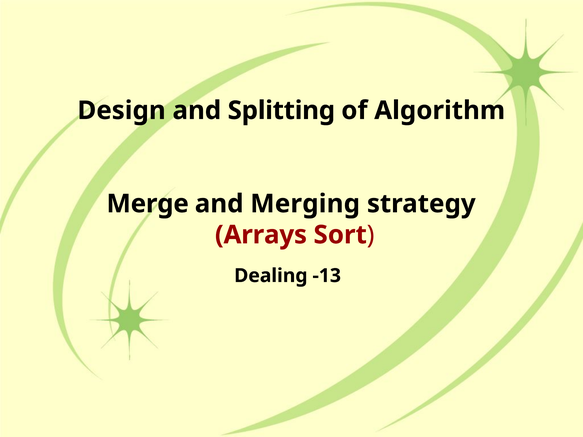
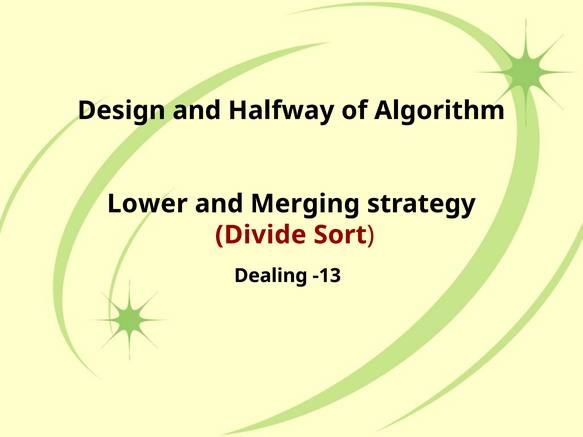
Splitting: Splitting -> Halfway
Merge: Merge -> Lower
Arrays: Arrays -> Divide
